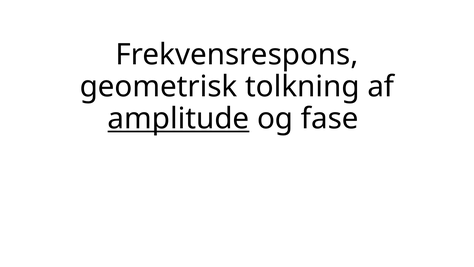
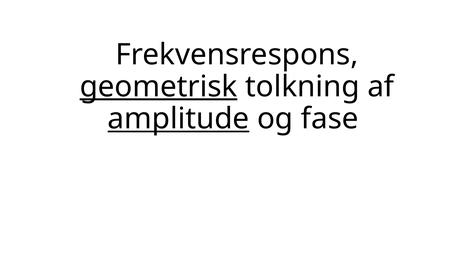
geometrisk underline: none -> present
